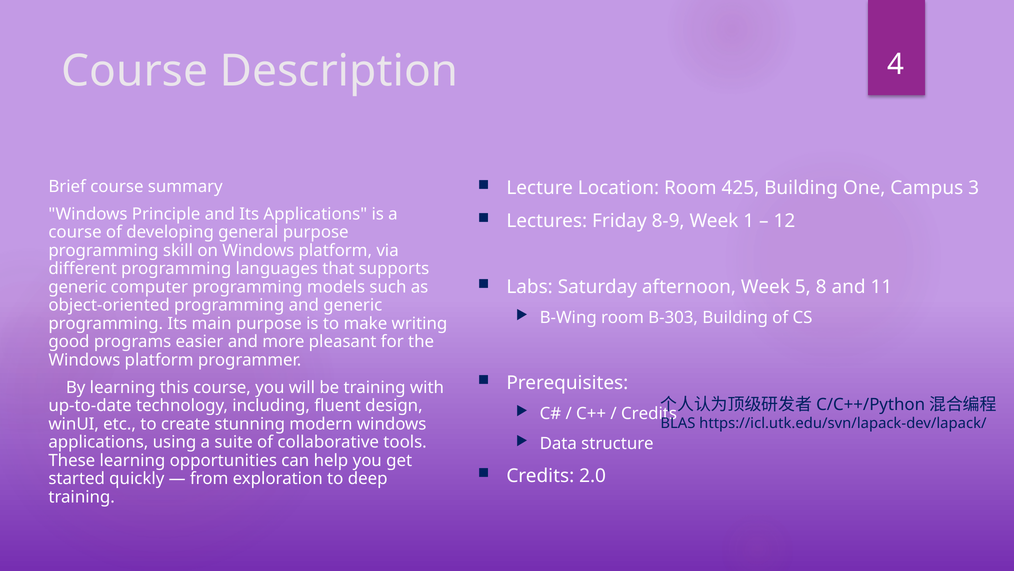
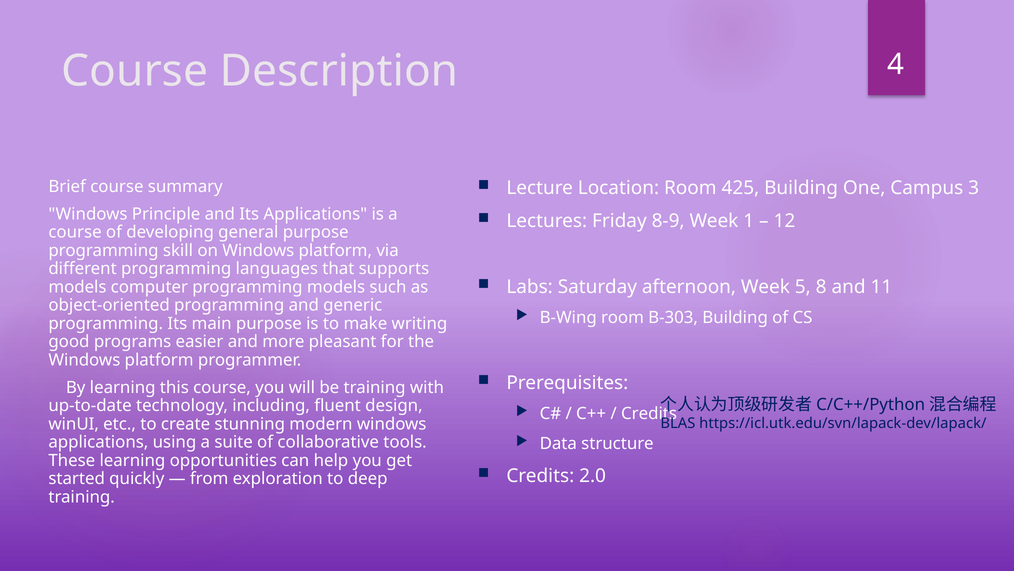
generic at (78, 287): generic -> models
